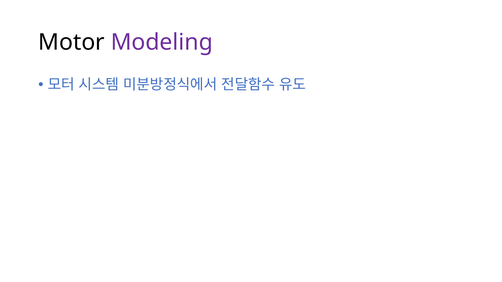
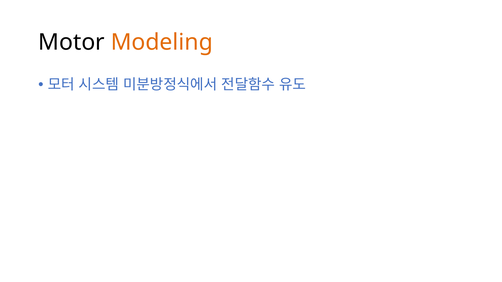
Modeling colour: purple -> orange
